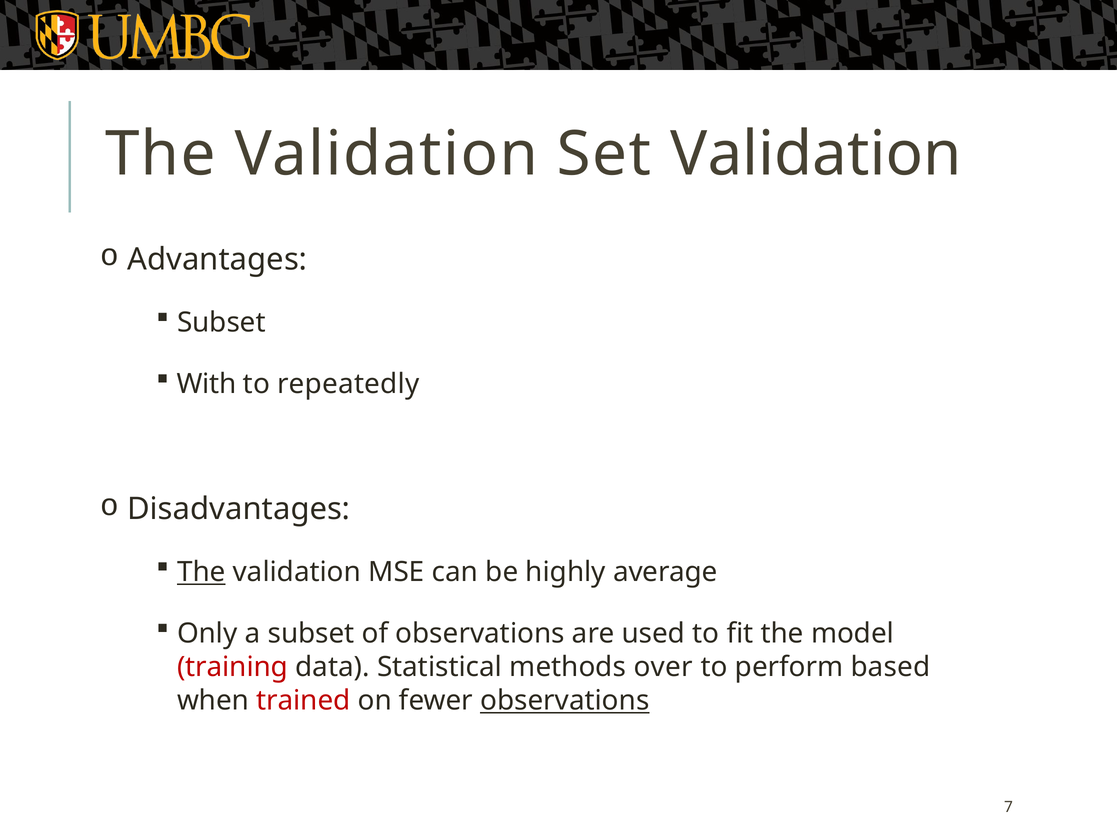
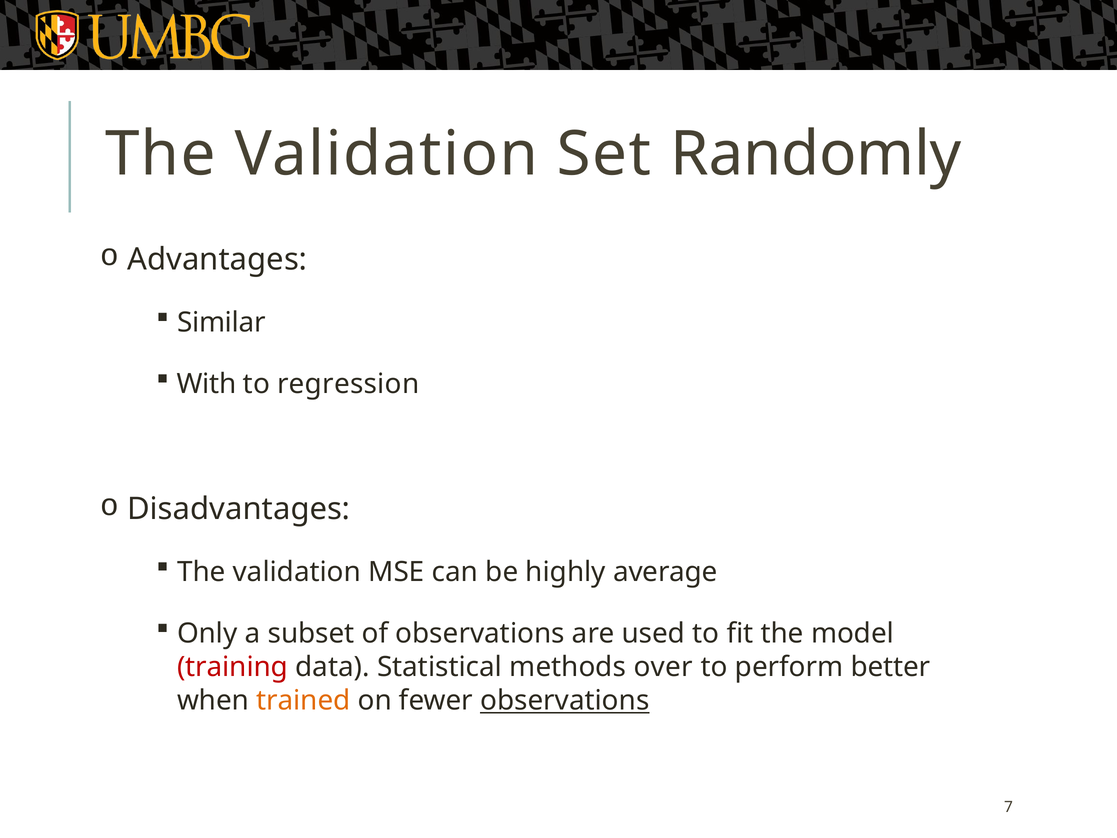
Set Validation: Validation -> Randomly
Subset at (221, 322): Subset -> Similar
repeatedly: repeatedly -> regression
The at (201, 572) underline: present -> none
based: based -> better
trained colour: red -> orange
